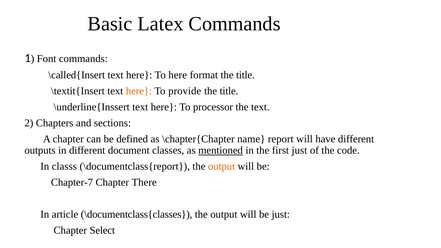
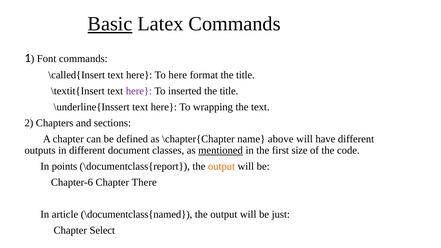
Basic underline: none -> present
here at (139, 91) colour: orange -> purple
provide: provide -> inserted
processor: processor -> wrapping
report: report -> above
first just: just -> size
classs: classs -> points
Chapter-7: Chapter-7 -> Chapter-6
\documentclass{classes: \documentclass{classes -> \documentclass{named
